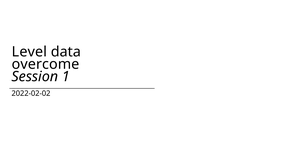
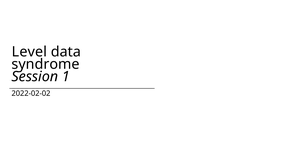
overcome: overcome -> syndrome
